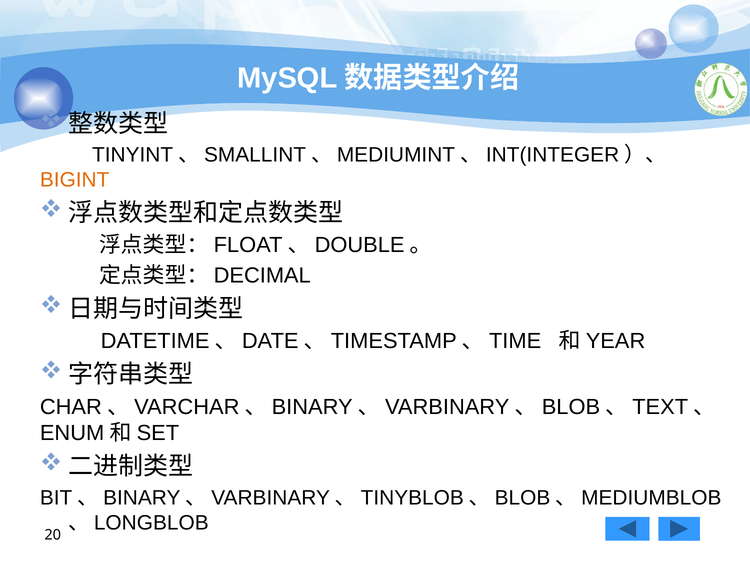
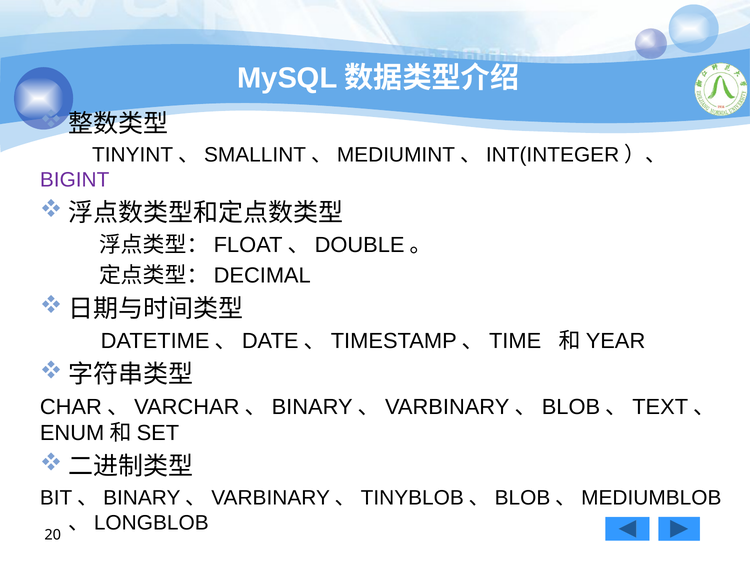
BIGINT colour: orange -> purple
